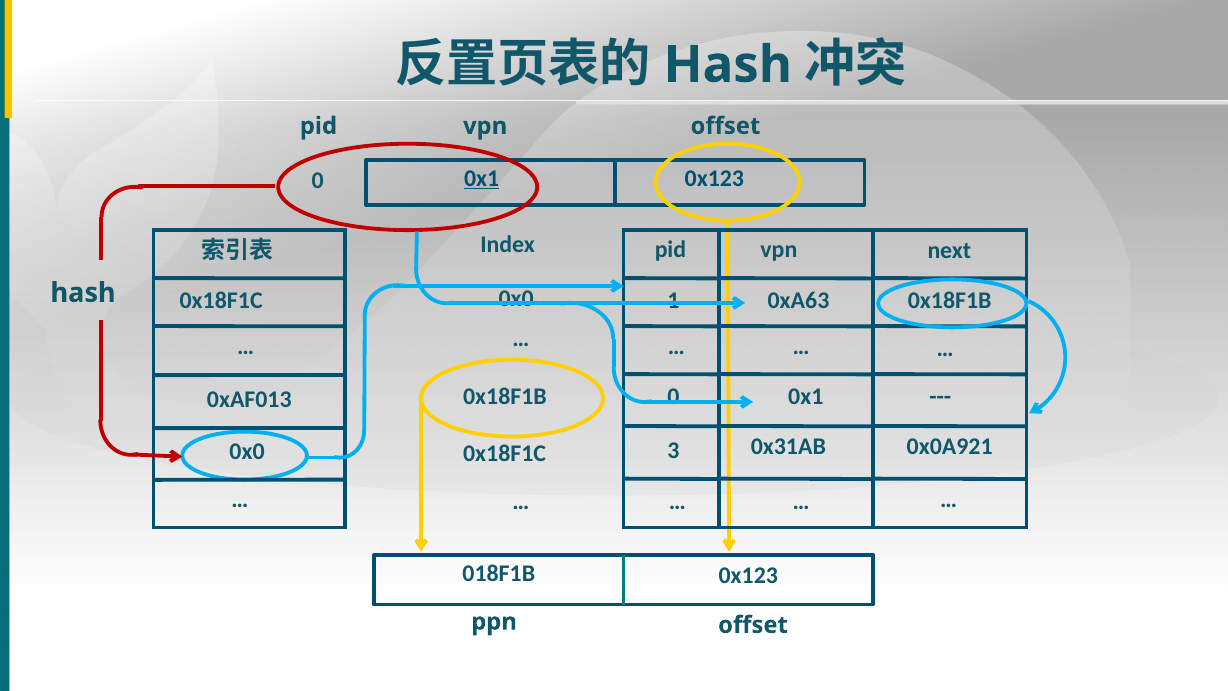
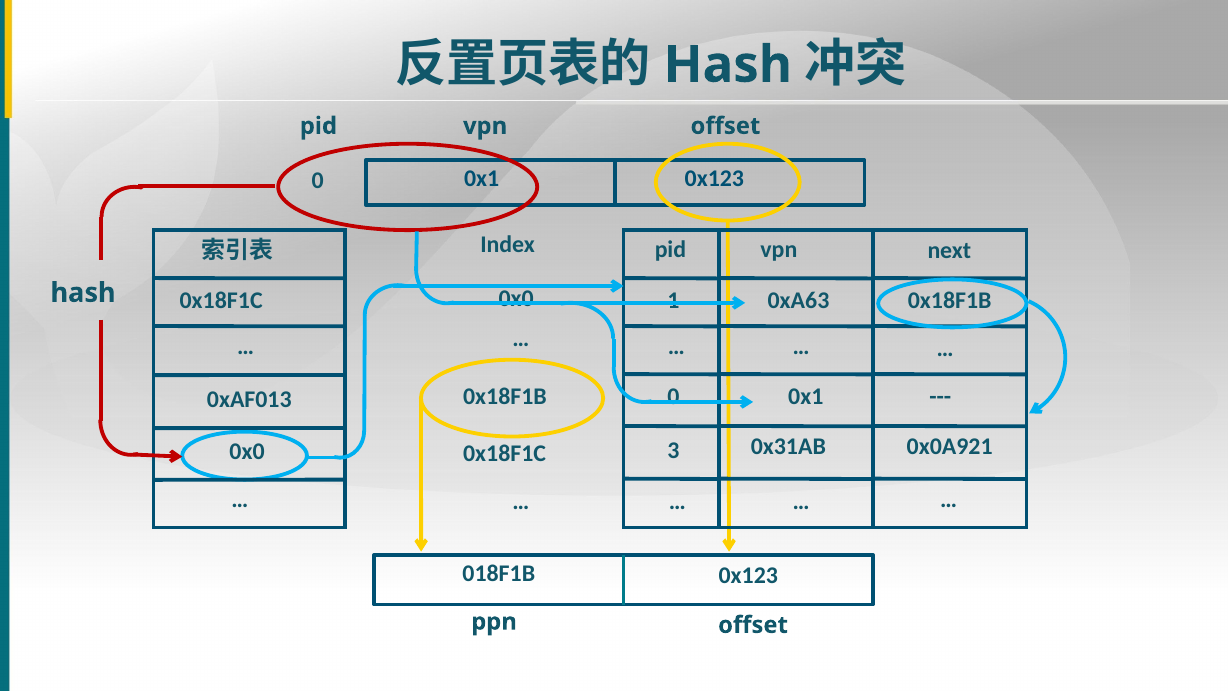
0x1 at (482, 178) underline: present -> none
